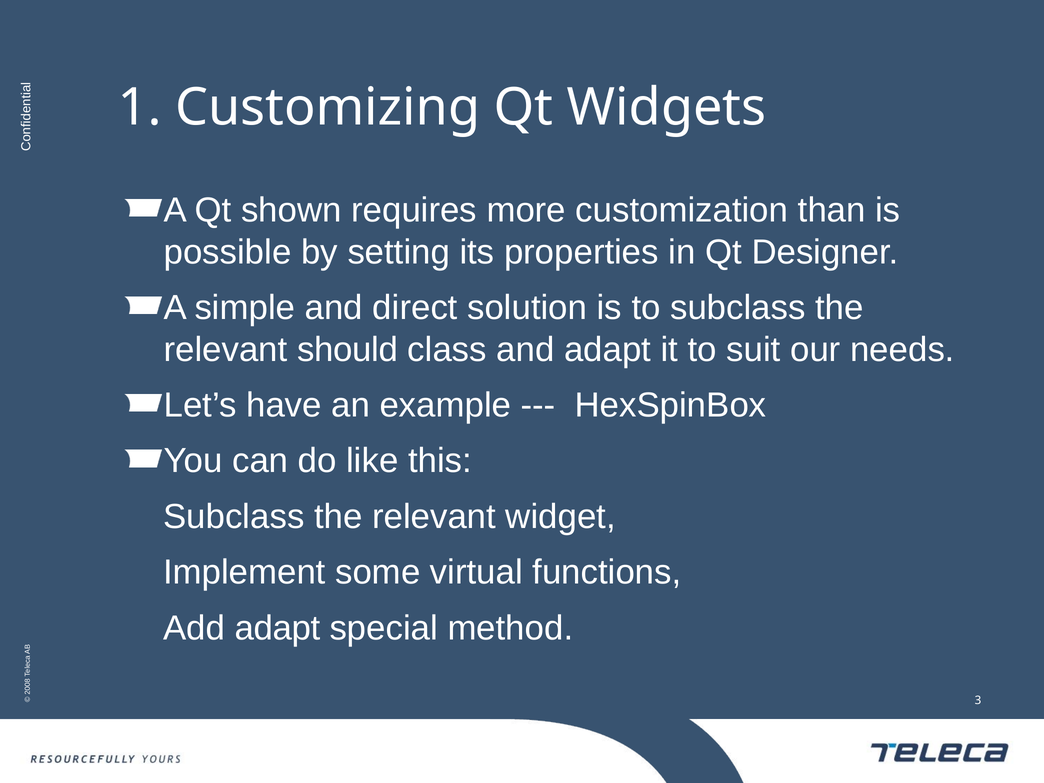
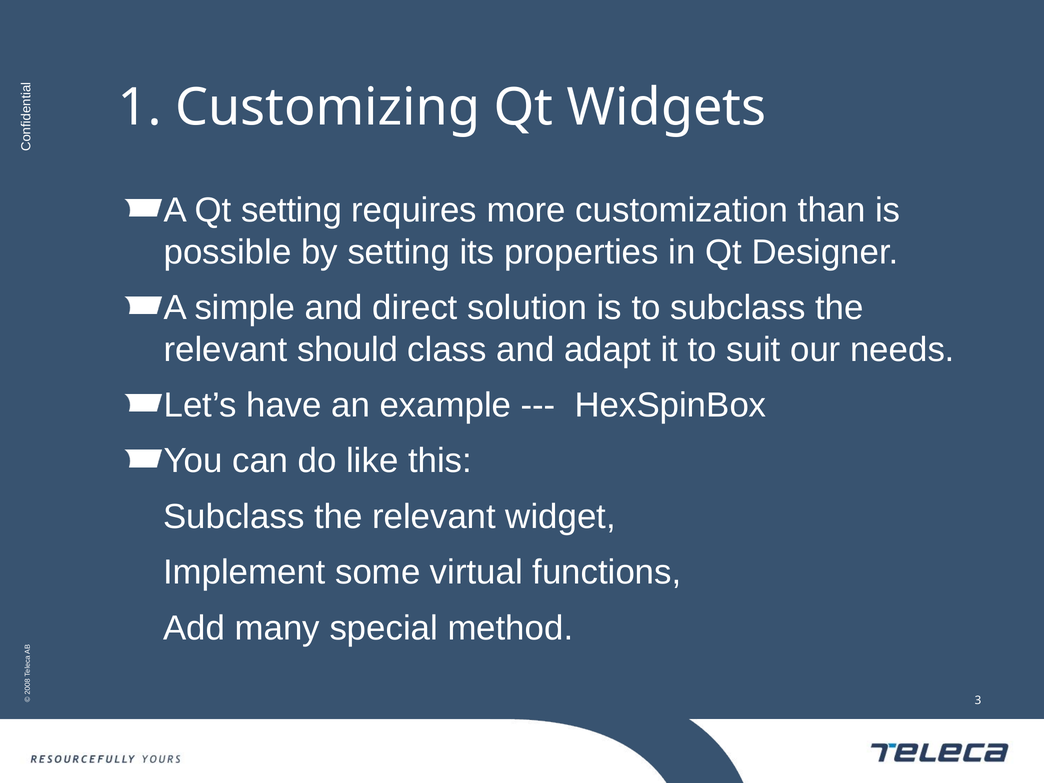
Qt shown: shown -> setting
Add adapt: adapt -> many
